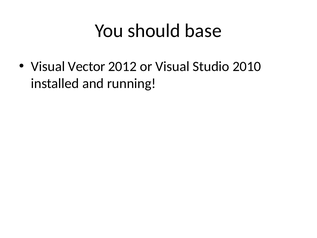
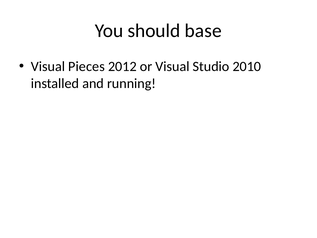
Vector: Vector -> Pieces
